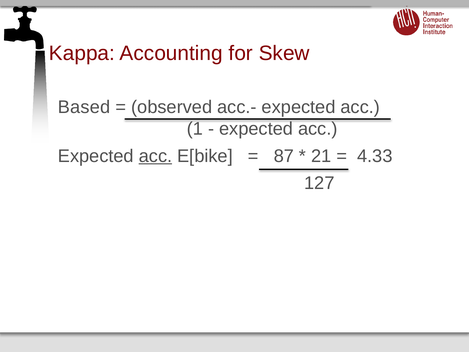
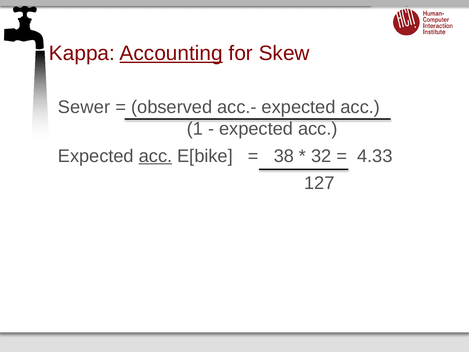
Accounting underline: none -> present
Based: Based -> Sewer
87: 87 -> 38
21: 21 -> 32
